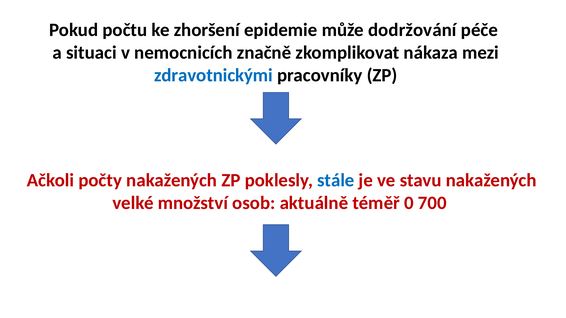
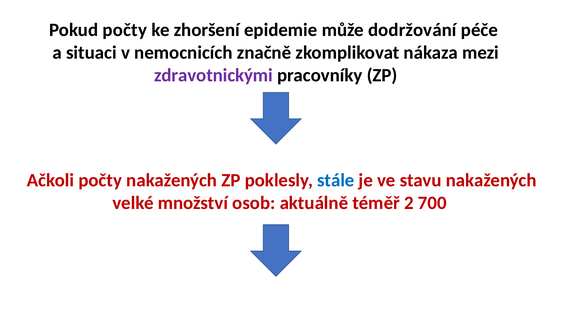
Pokud počtu: počtu -> počty
zdravotnickými colour: blue -> purple
0: 0 -> 2
